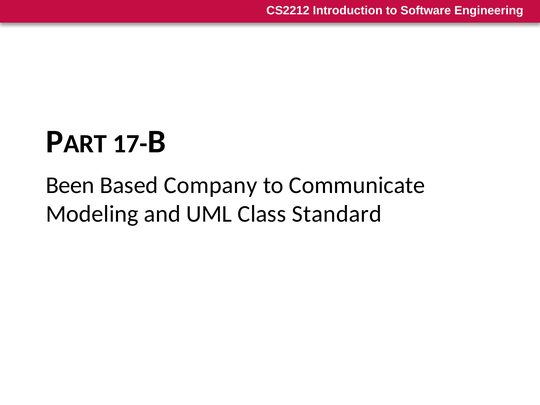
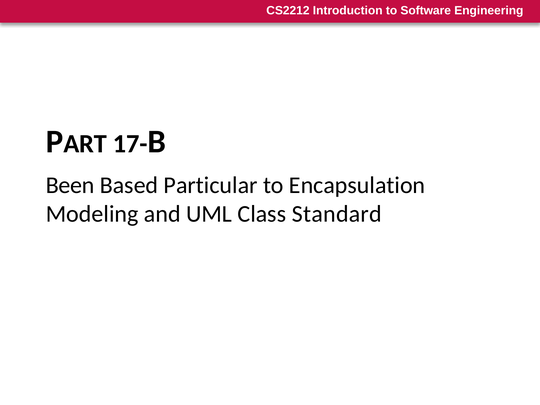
Company: Company -> Particular
Communicate: Communicate -> Encapsulation
